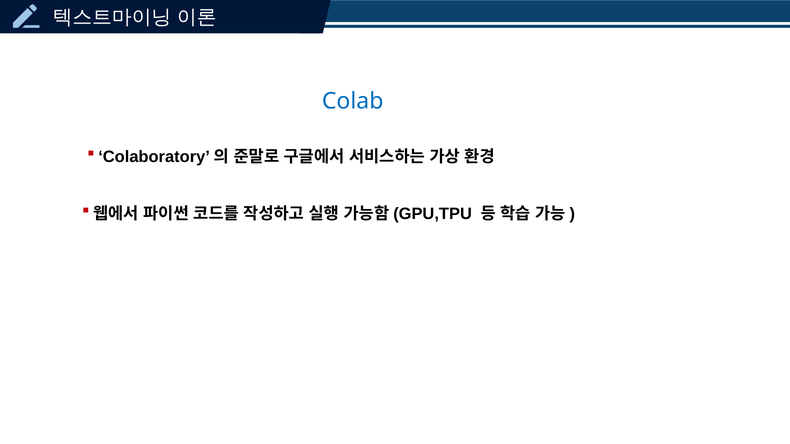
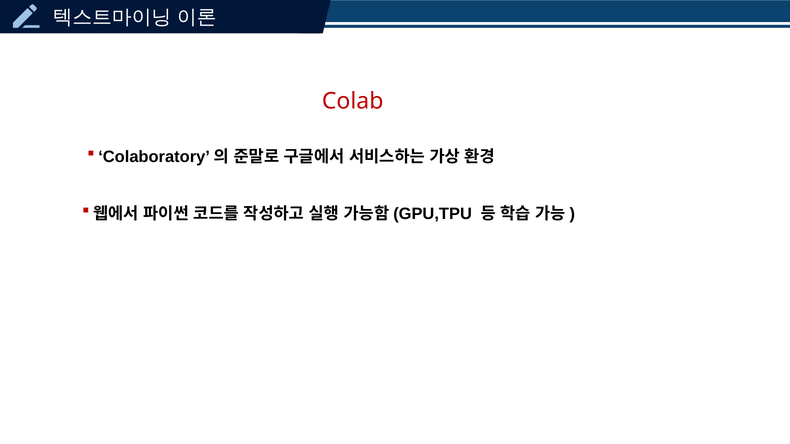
Colab colour: blue -> red
